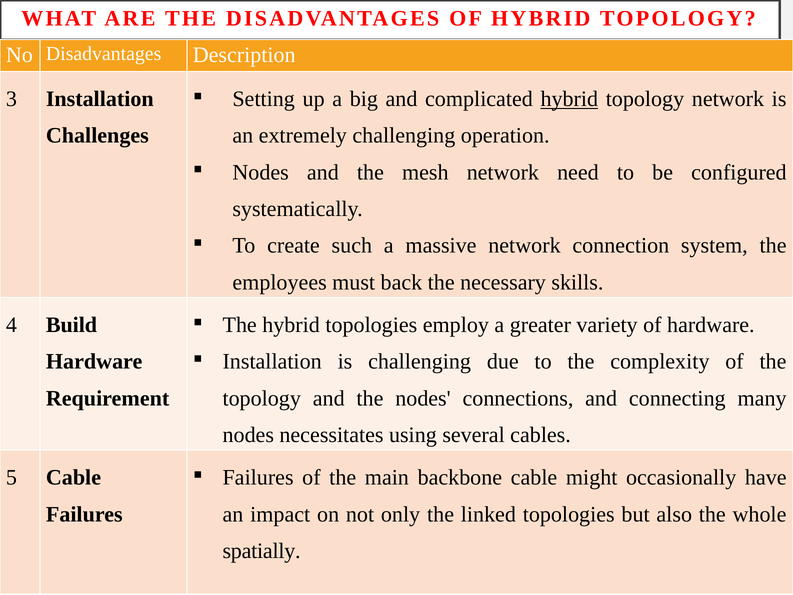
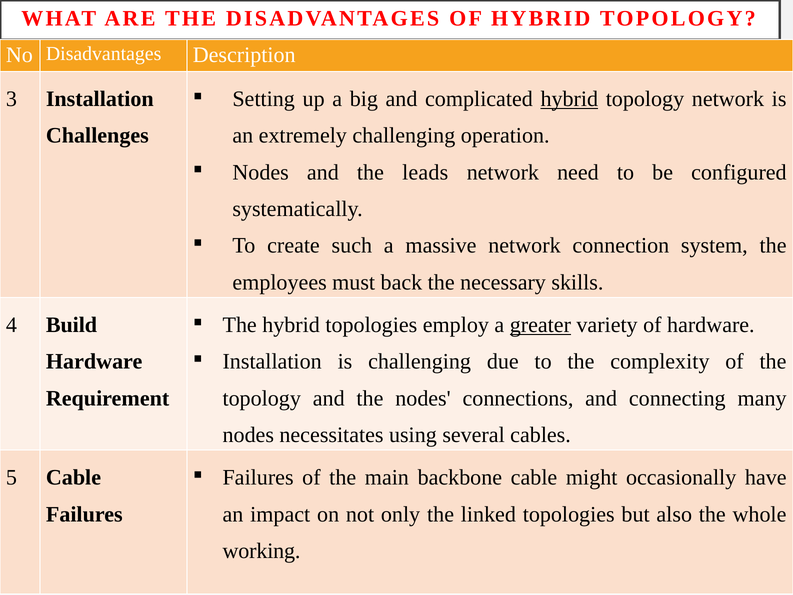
mesh: mesh -> leads
greater underline: none -> present
spatially: spatially -> working
